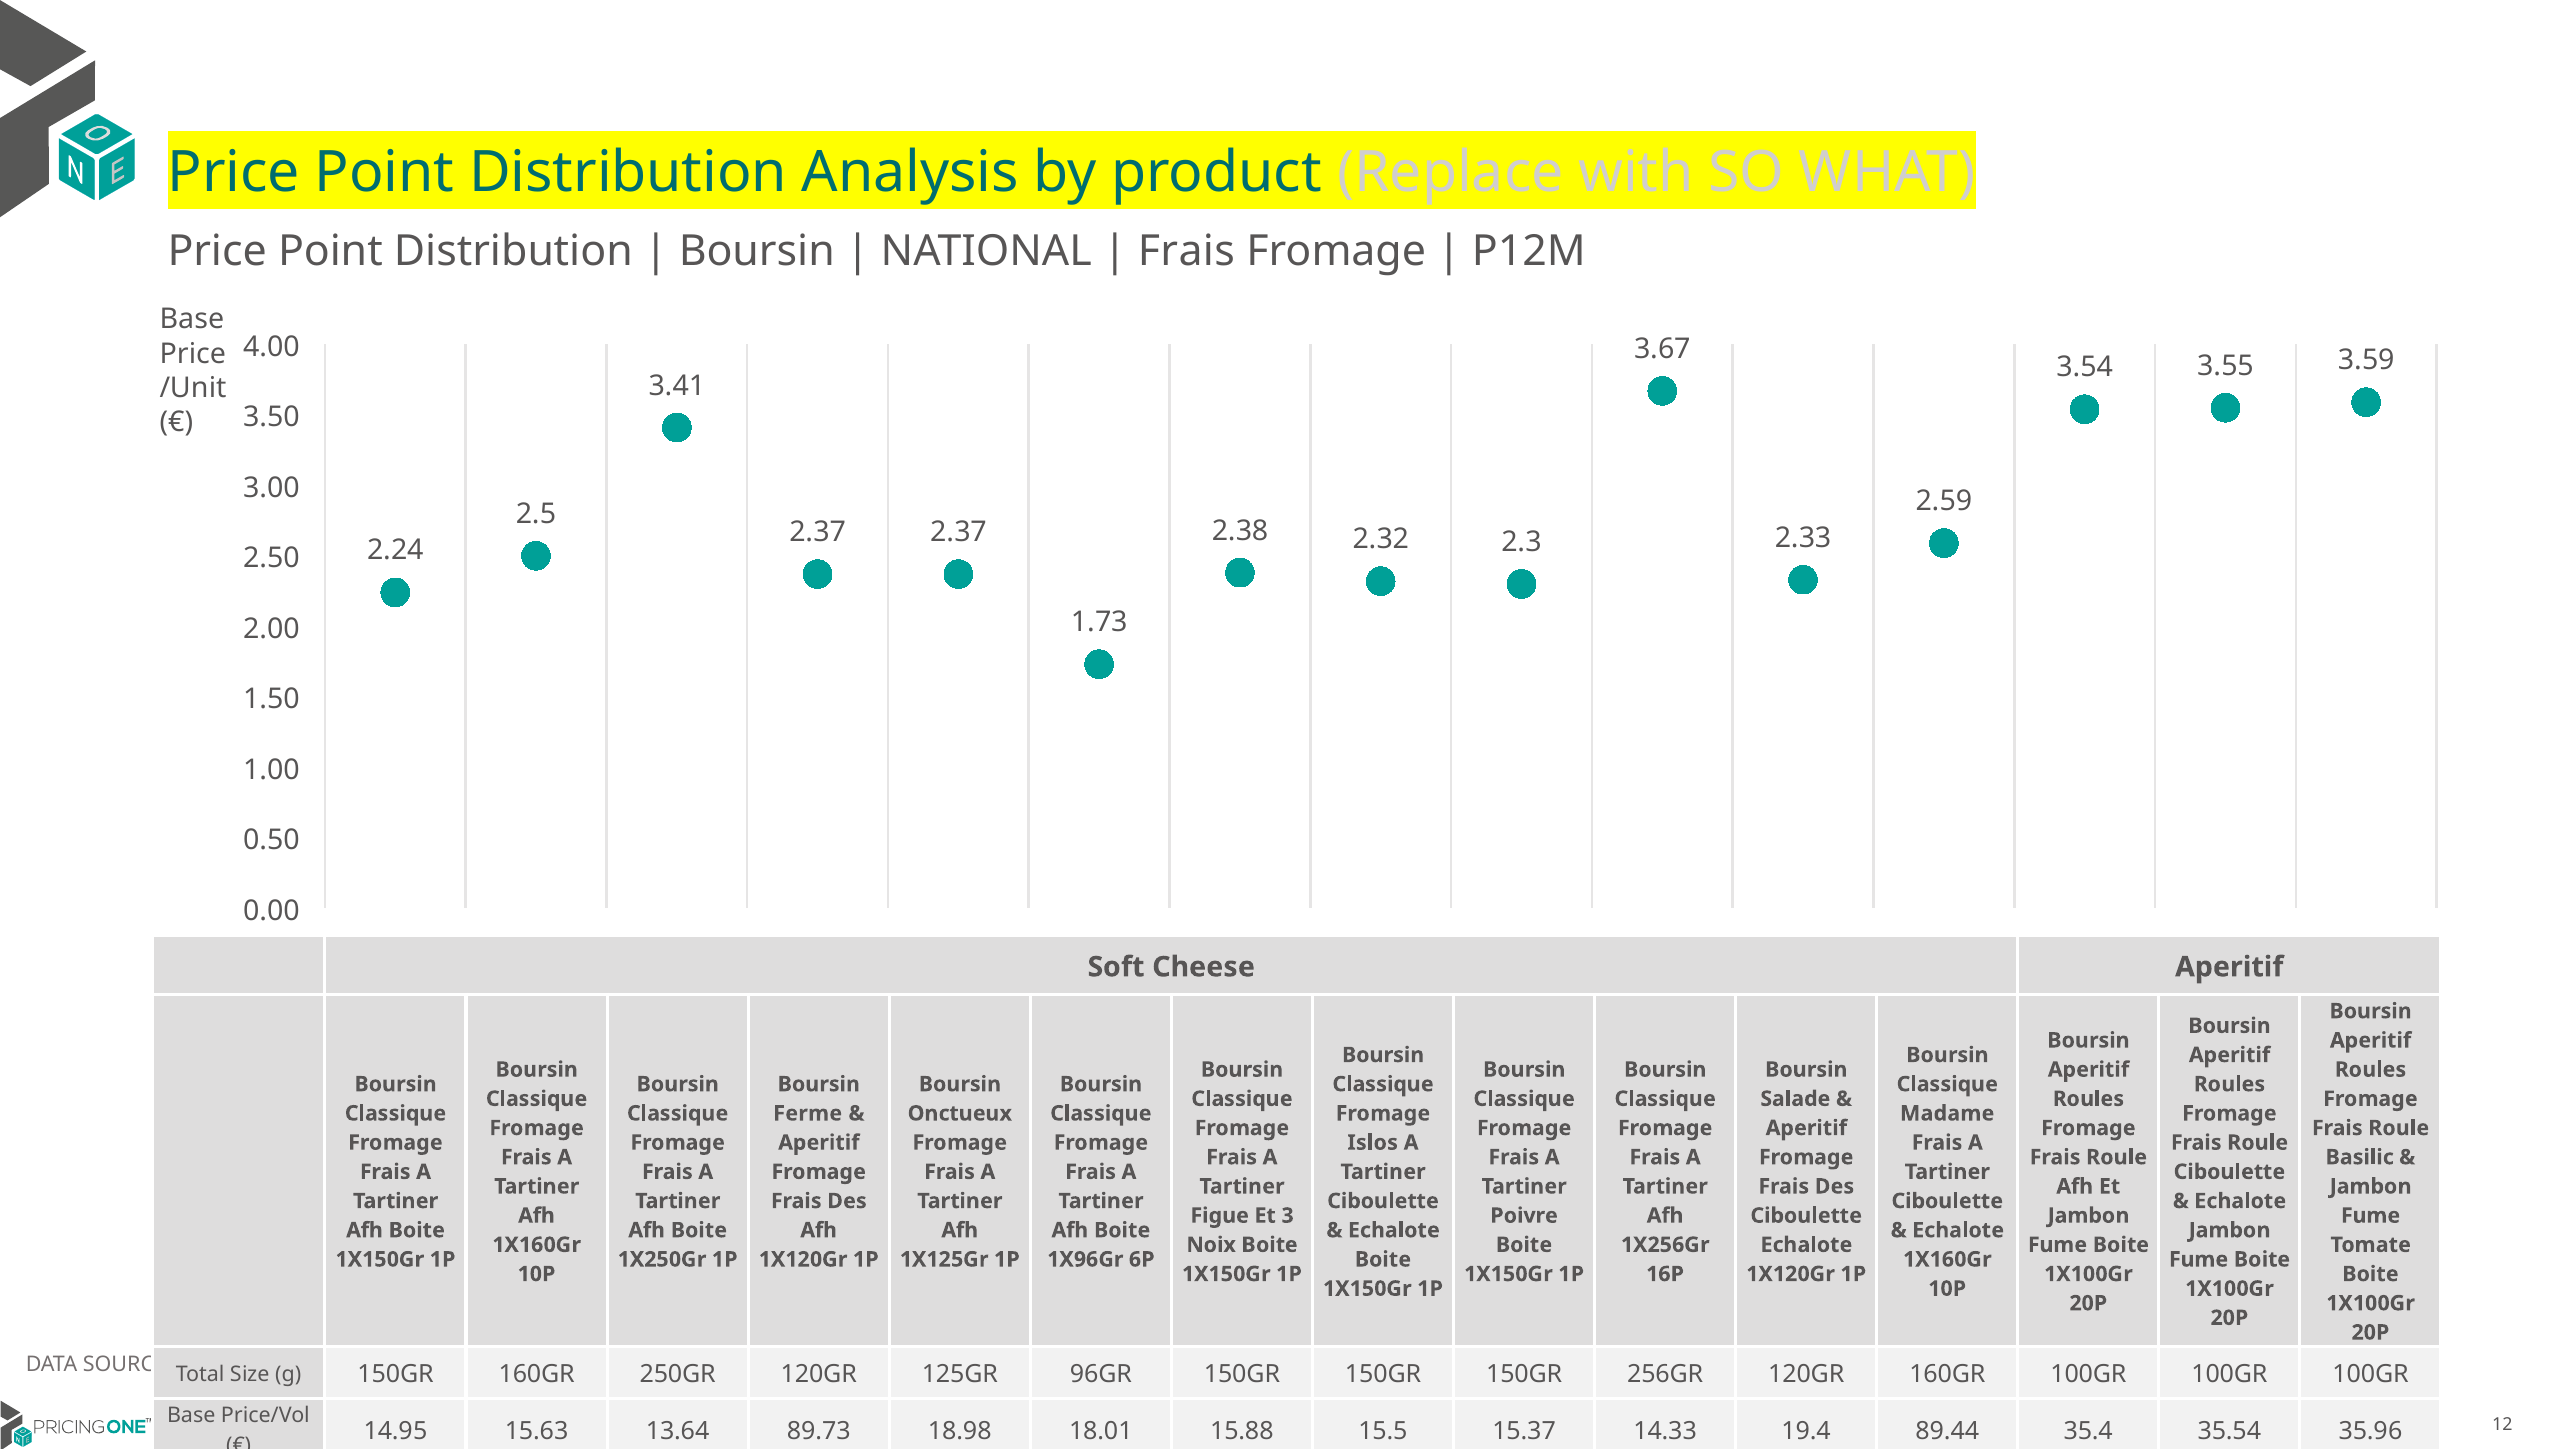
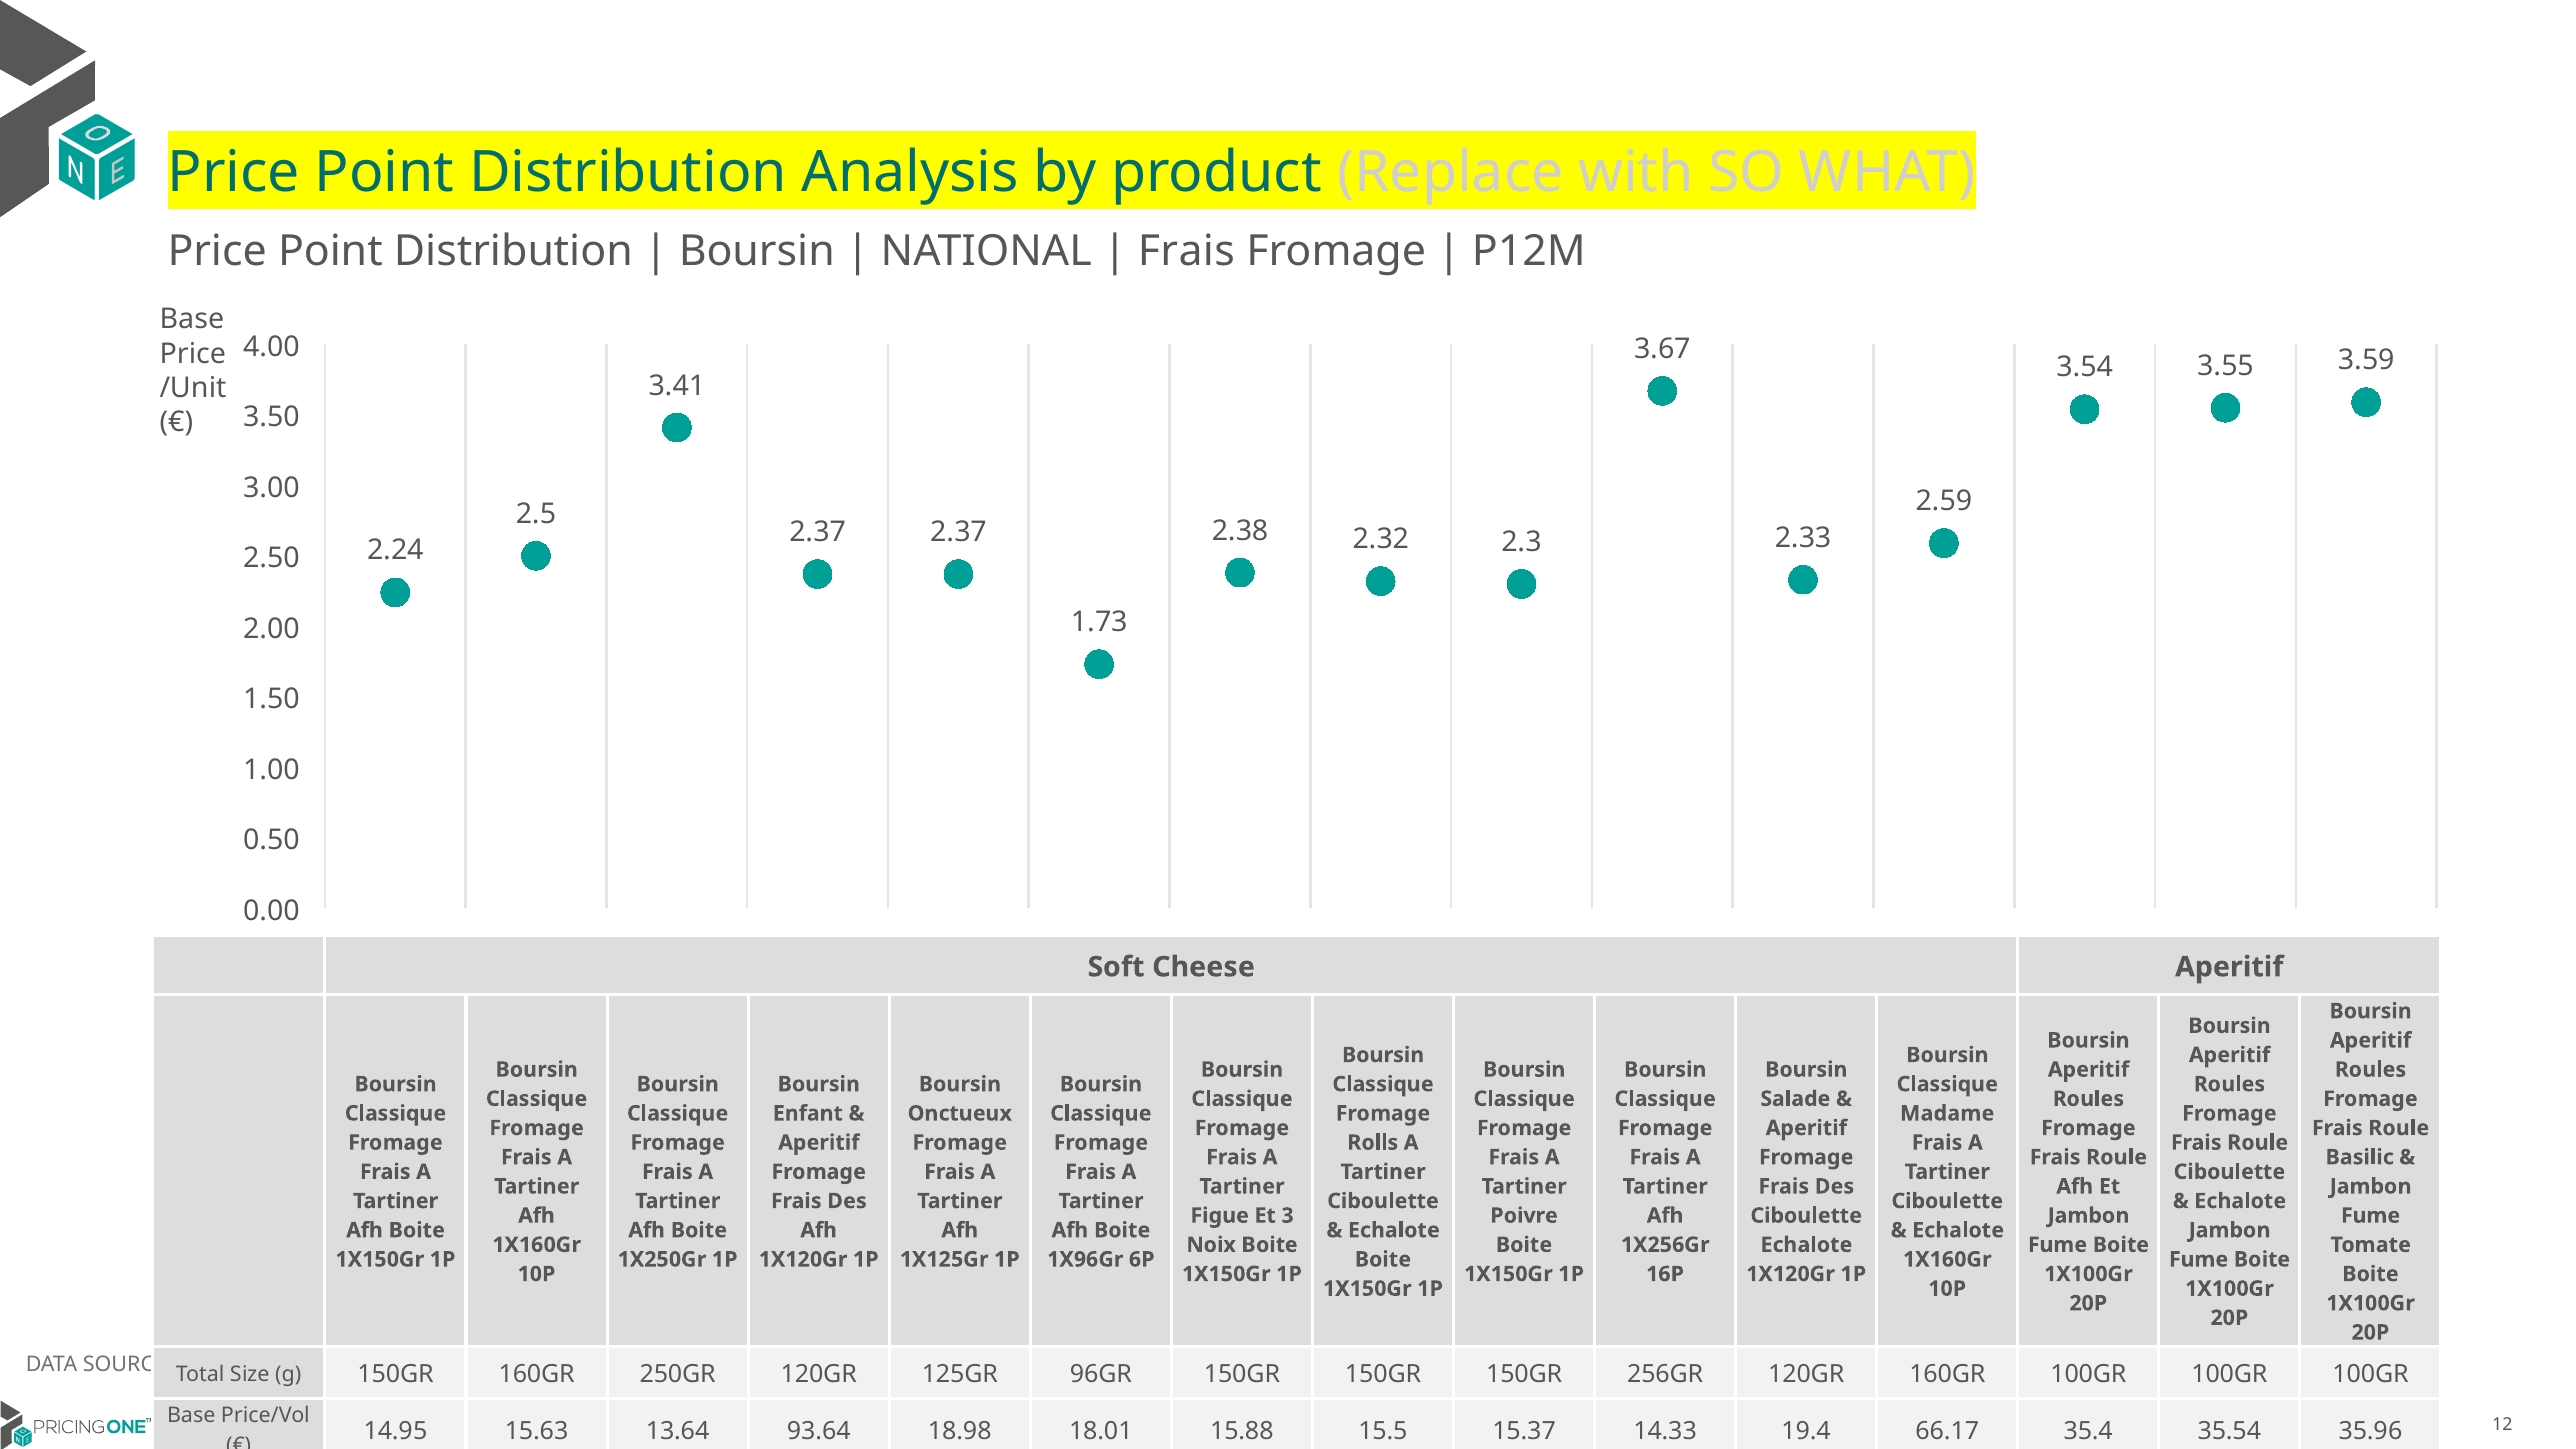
Ferme: Ferme -> Enfant
Islos: Islos -> Rolls
89.73: 89.73 -> 93.64
89.44: 89.44 -> 66.17
